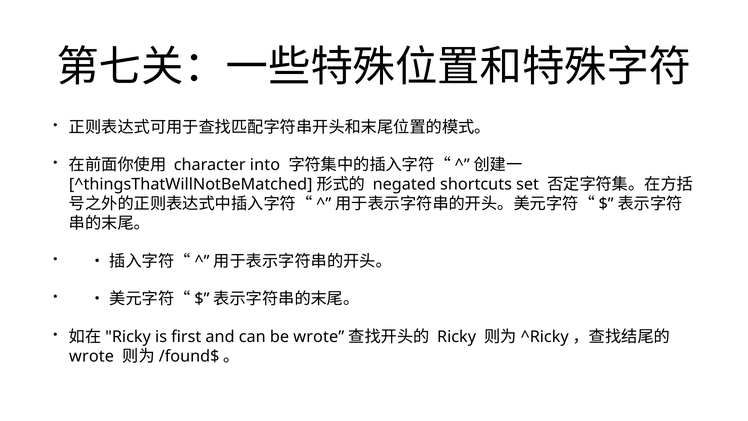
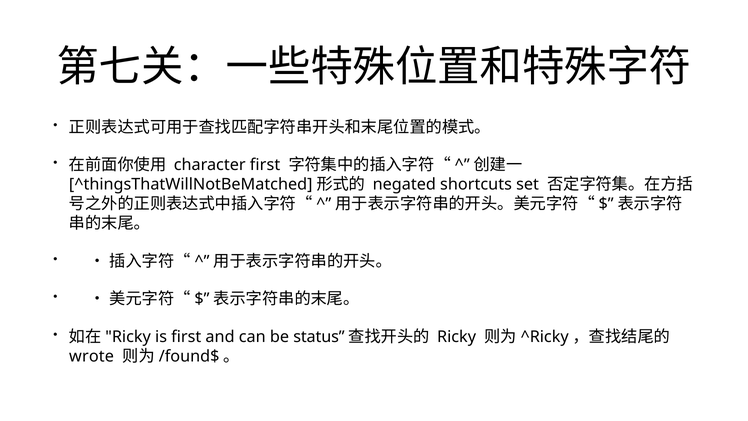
character into: into -> first
be wrote: wrote -> status
